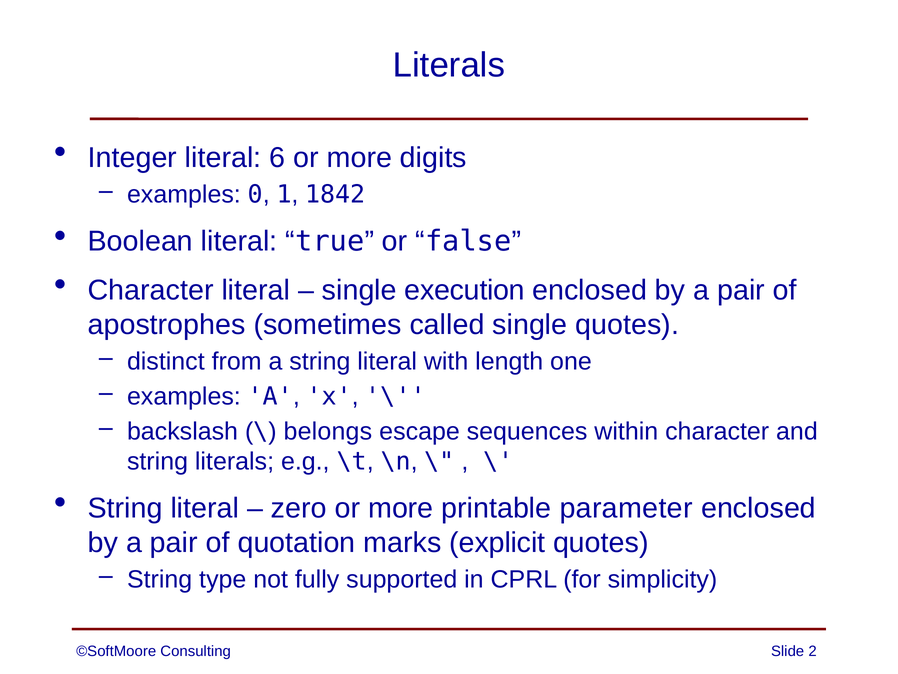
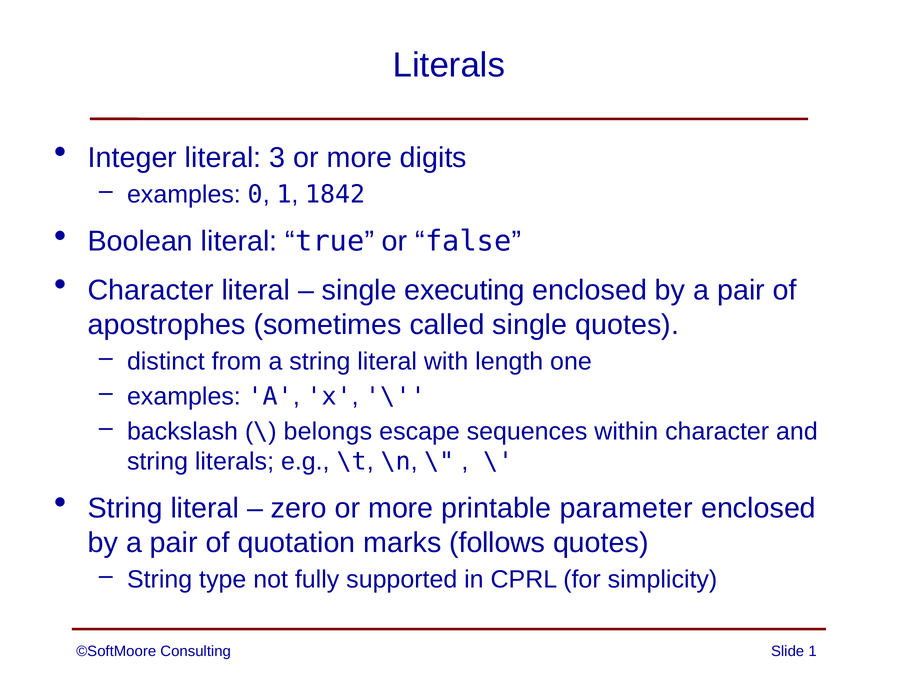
6: 6 -> 3
execution: execution -> executing
explicit: explicit -> follows
Slide 2: 2 -> 1
